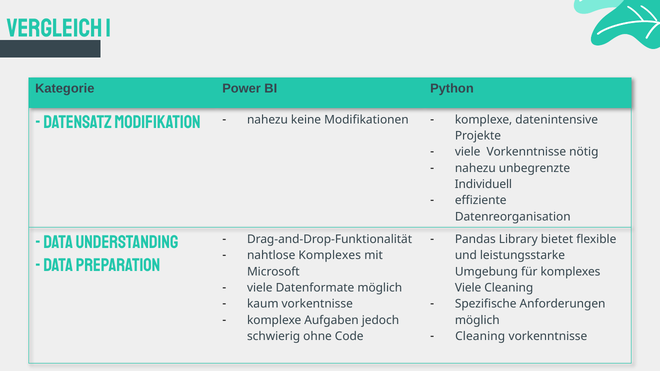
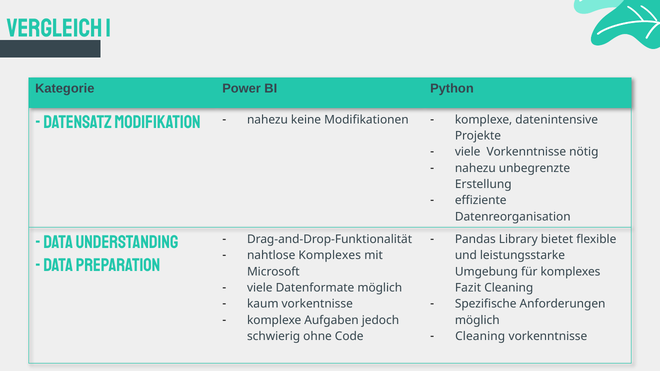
Individuell: Individuell -> Erstellung
Viele at (468, 288): Viele -> Fazit
